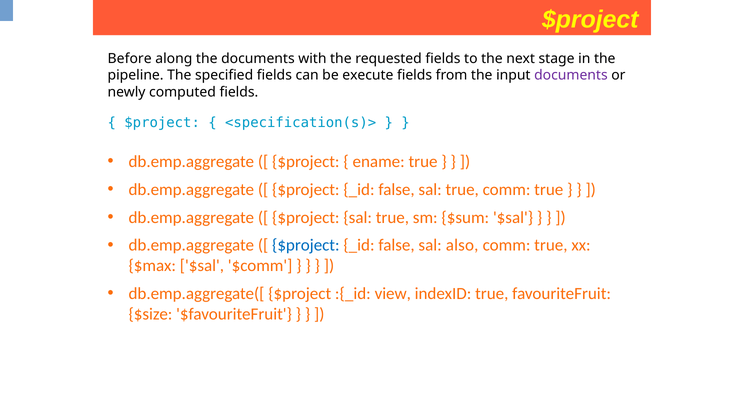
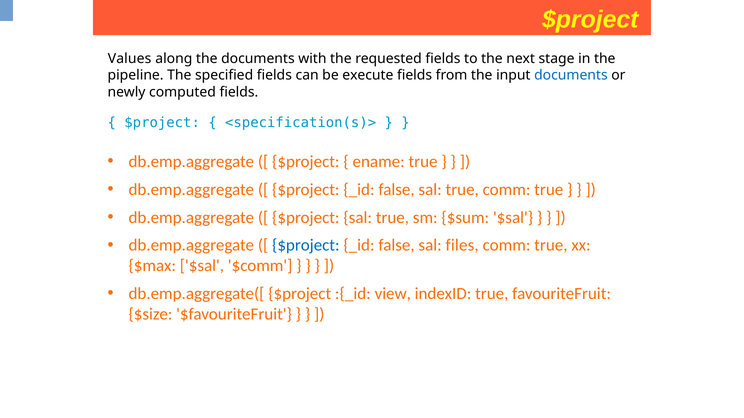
Before: Before -> Values
documents at (571, 75) colour: purple -> blue
also: also -> files
